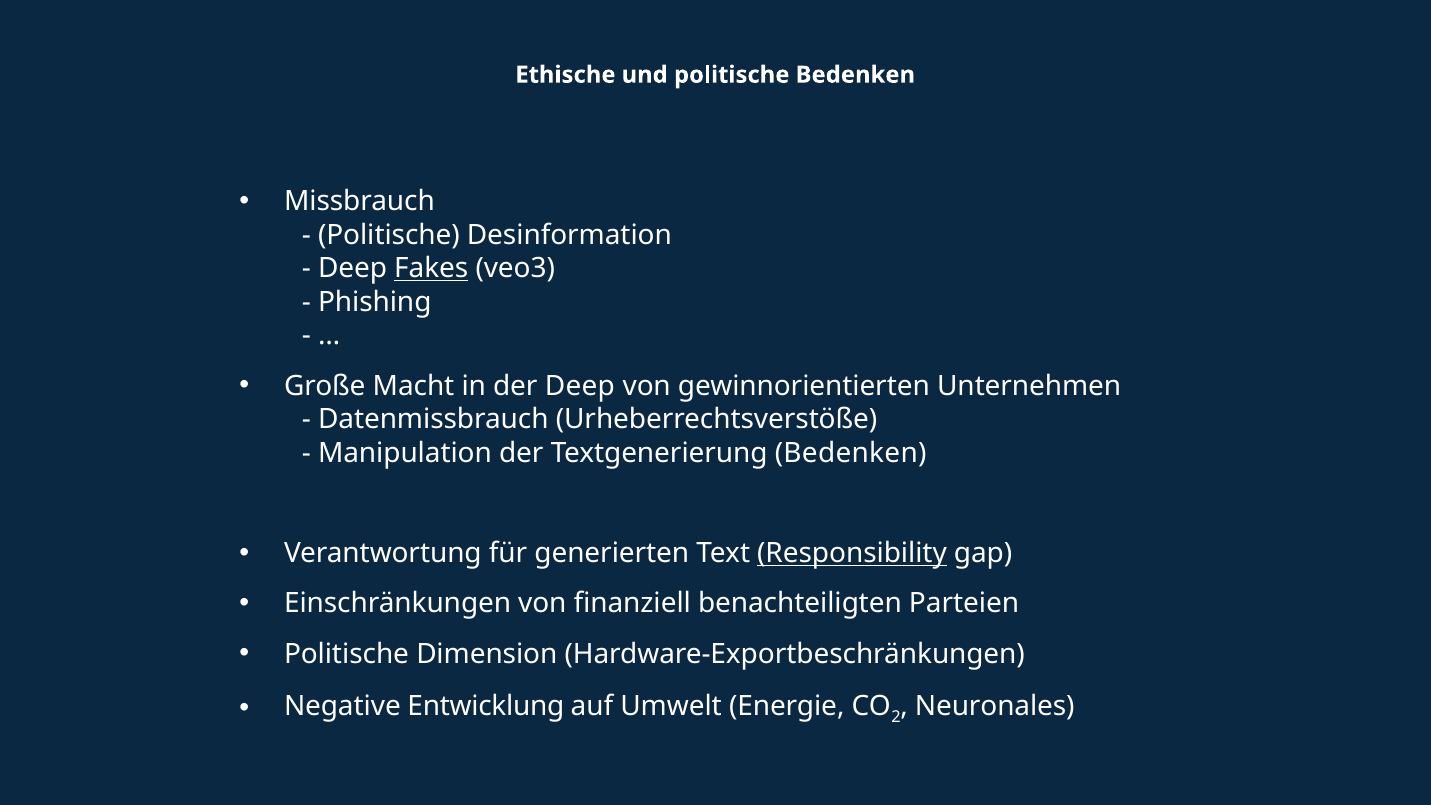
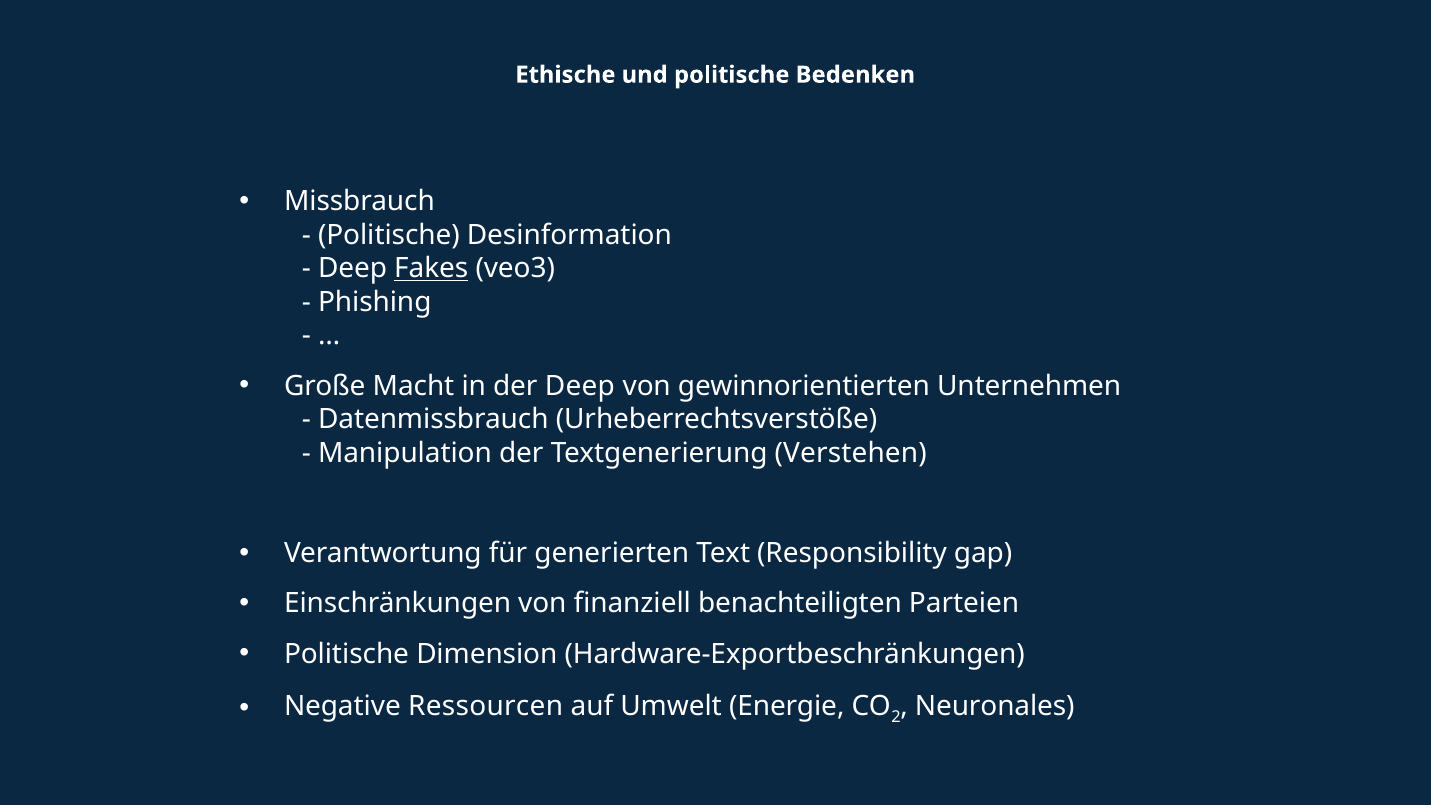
Textgenerierung Bedenken: Bedenken -> Verstehen
Responsibility underline: present -> none
Entwicklung: Entwicklung -> Ressourcen
